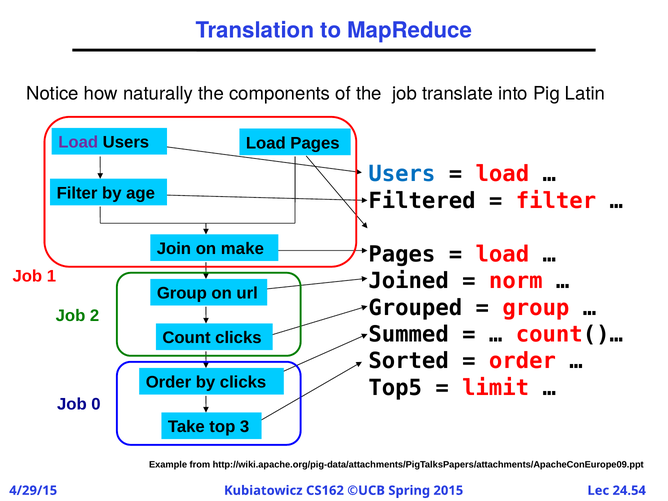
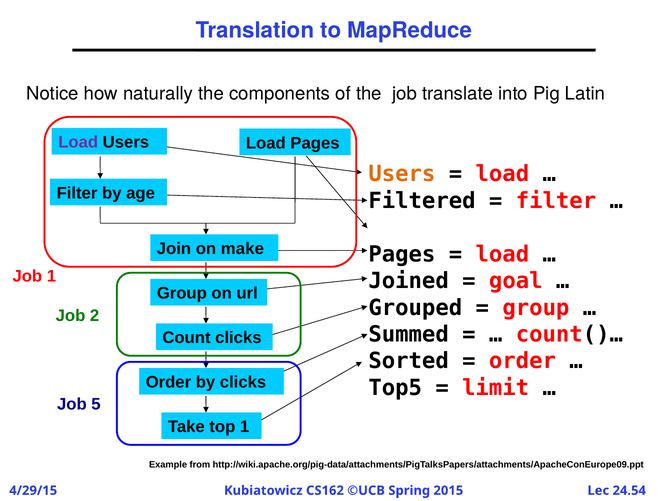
Users at (402, 174) colour: blue -> orange
norm: norm -> goal
0: 0 -> 5
top 3: 3 -> 1
